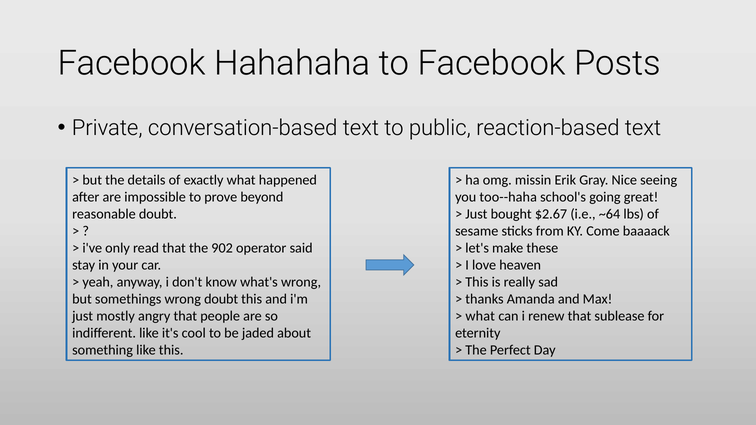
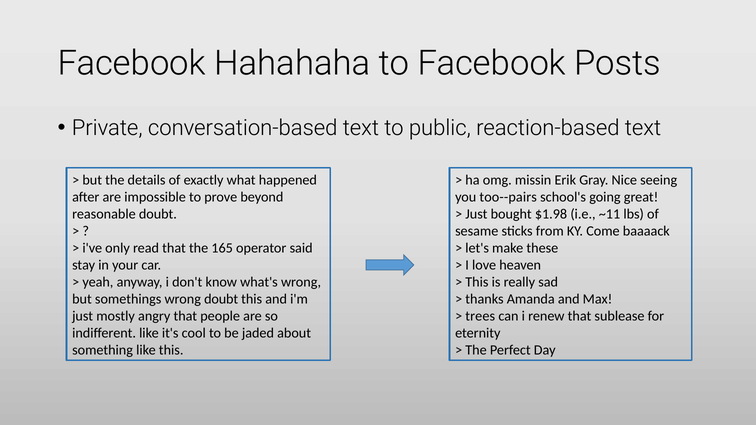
too--haha: too--haha -> too--pairs
$2.67: $2.67 -> $1.98
~64: ~64 -> ~11
902: 902 -> 165
what at (480, 316): what -> trees
